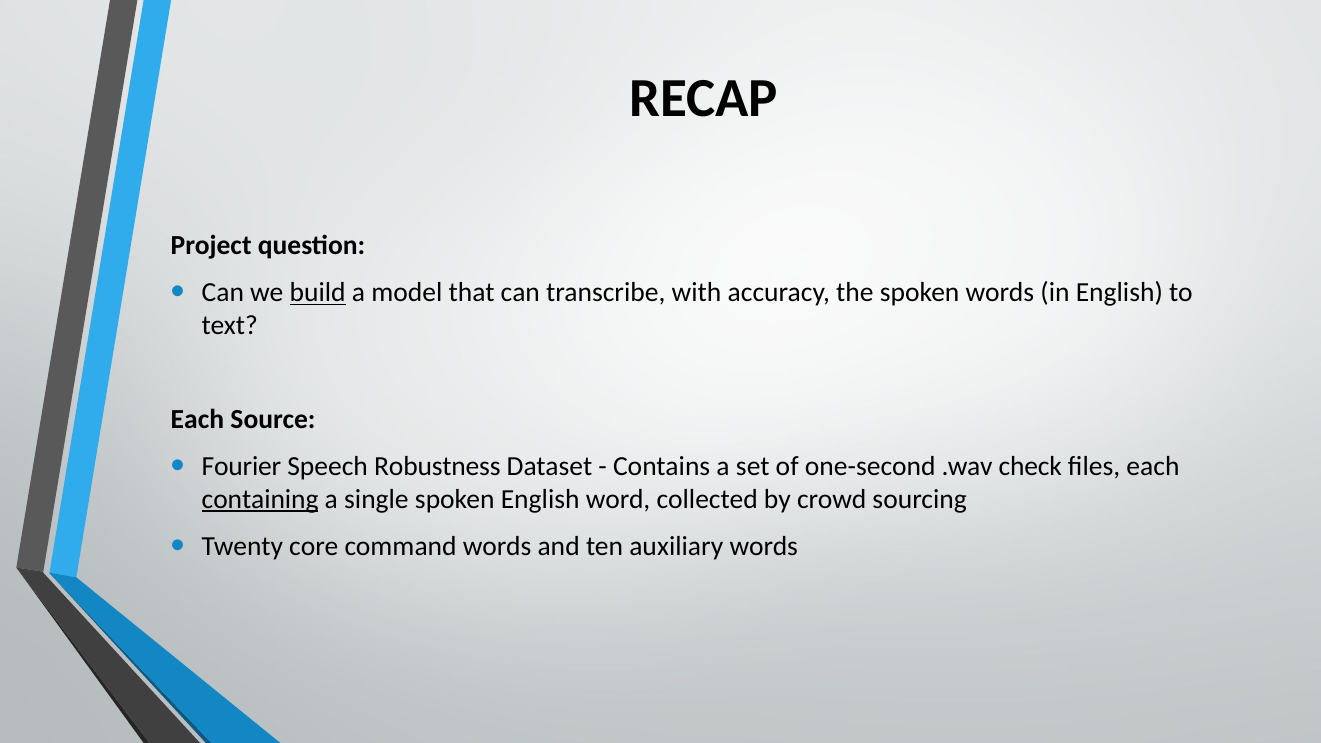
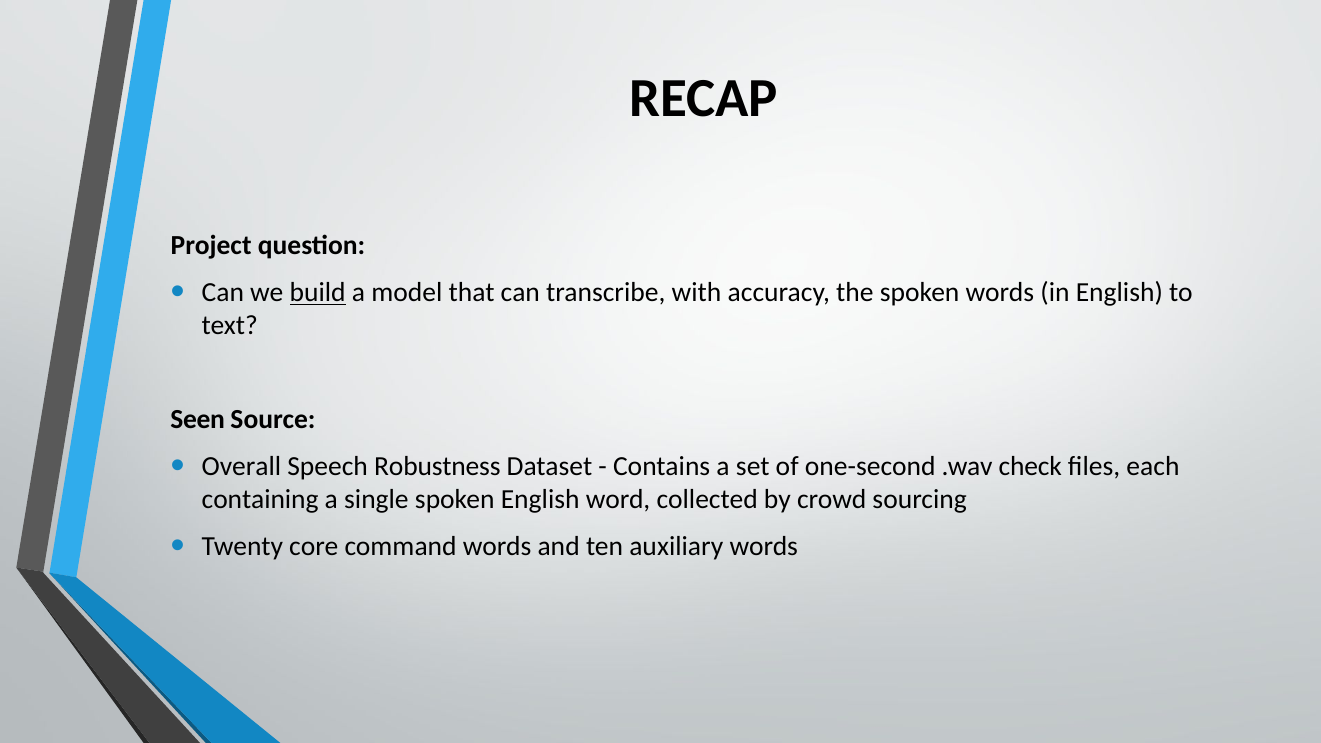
Each at (197, 419): Each -> Seen
Fourier: Fourier -> Overall
containing underline: present -> none
